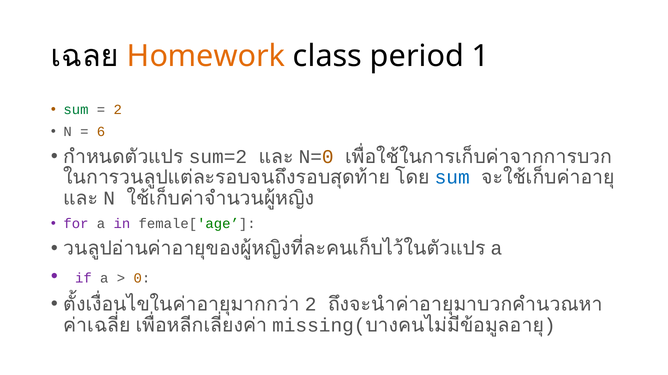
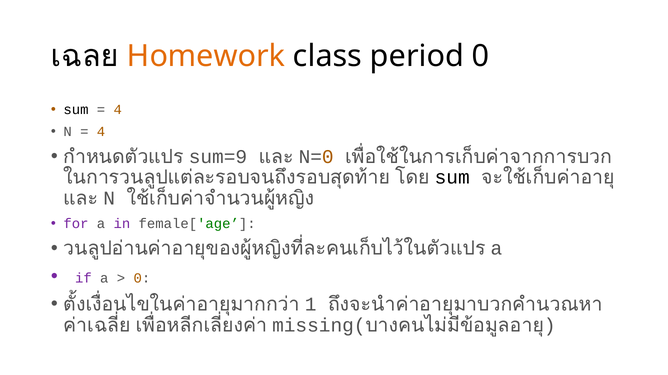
period 1: 1 -> 0
sum at (76, 110) colour: green -> black
2 at (118, 110): 2 -> 4
6 at (101, 132): 6 -> 4
sum=2: sum=2 -> sum=9
sum at (452, 178) colour: blue -> black
2 at (311, 305): 2 -> 1
